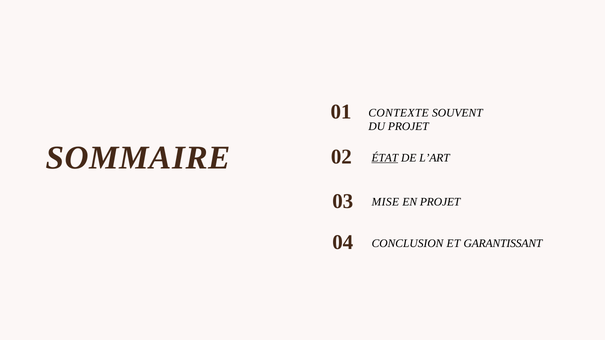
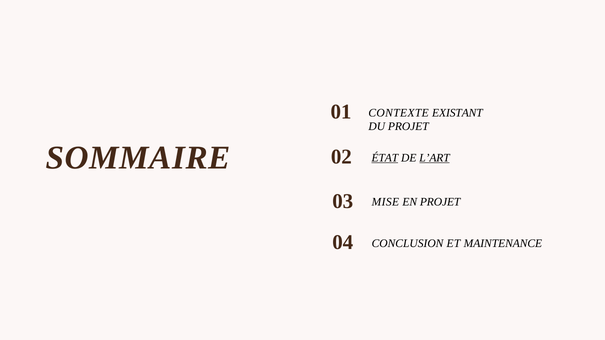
SOUVENT: SOUVENT -> EXISTANT
L’ART underline: none -> present
GARANTISSANT: GARANTISSANT -> MAINTENANCE
